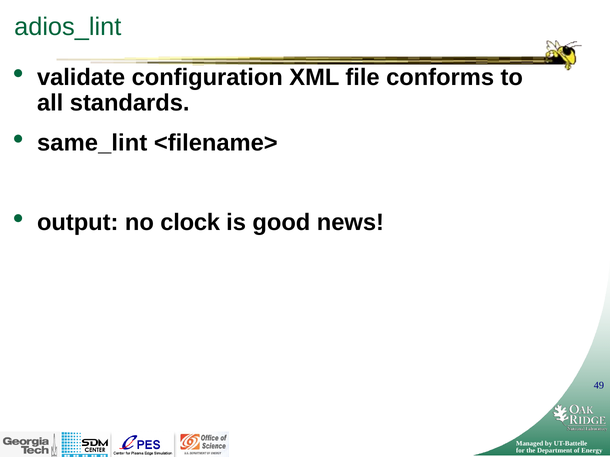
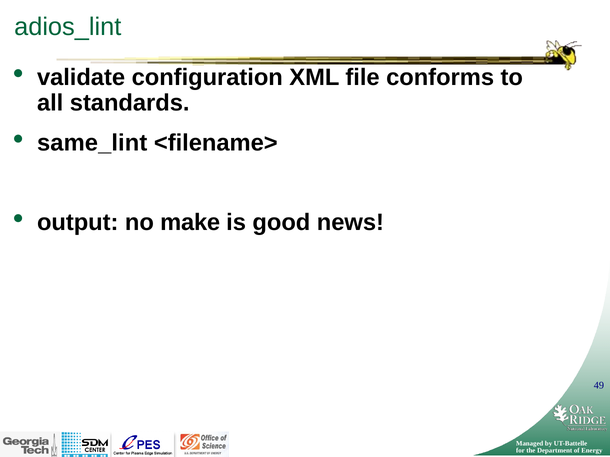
clock: clock -> make
